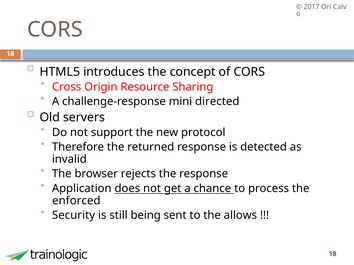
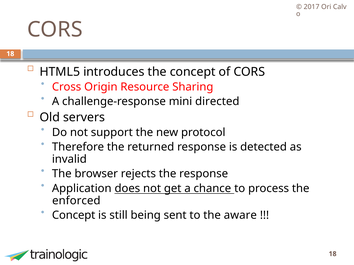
Security at (74, 216): Security -> Concept
allows: allows -> aware
